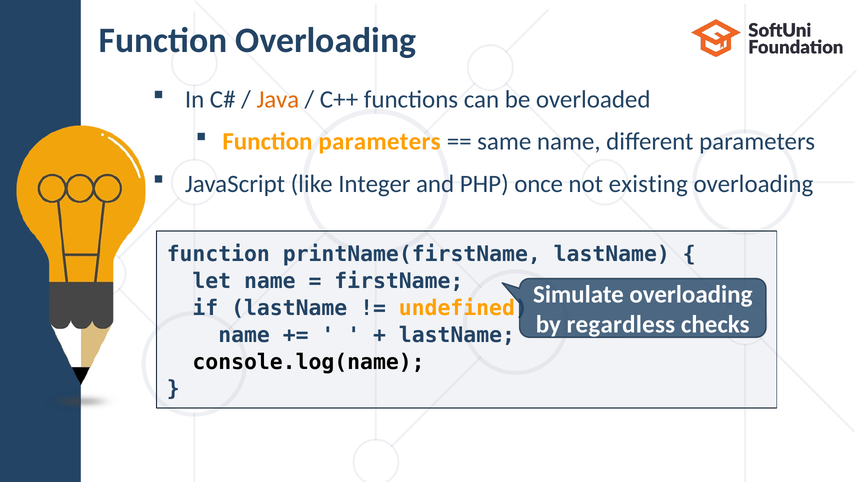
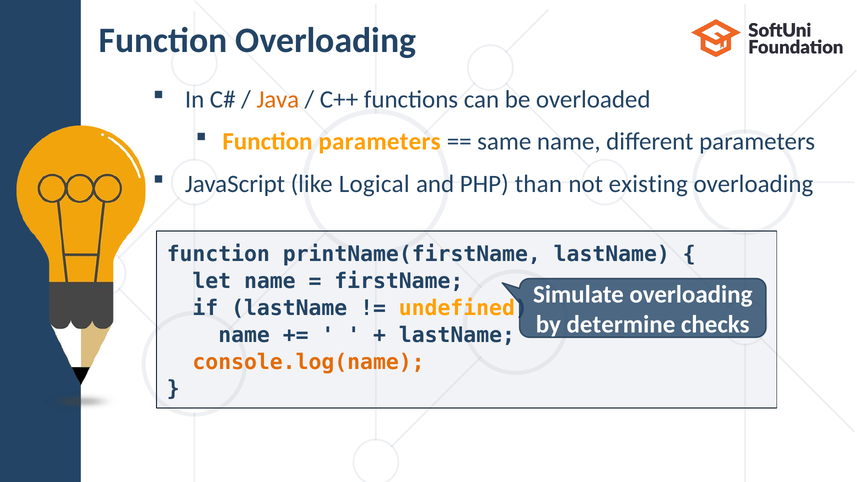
Integer: Integer -> Logical
once: once -> than
regardless: regardless -> determine
console.log(name colour: black -> orange
